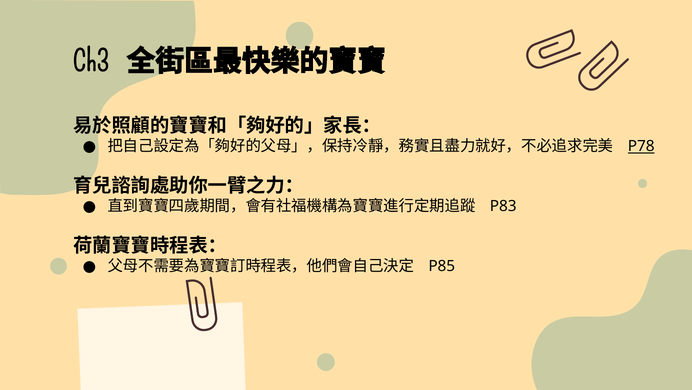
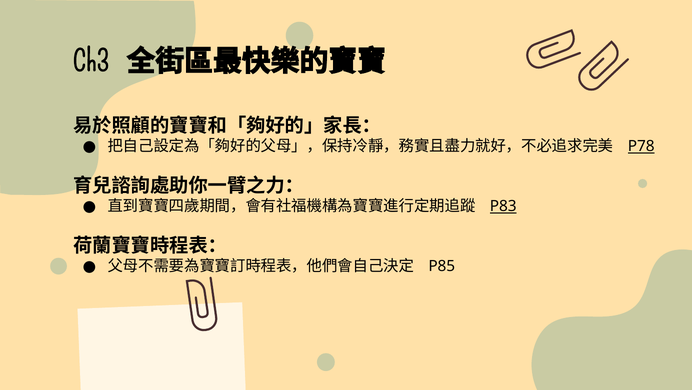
P83 underline: none -> present
